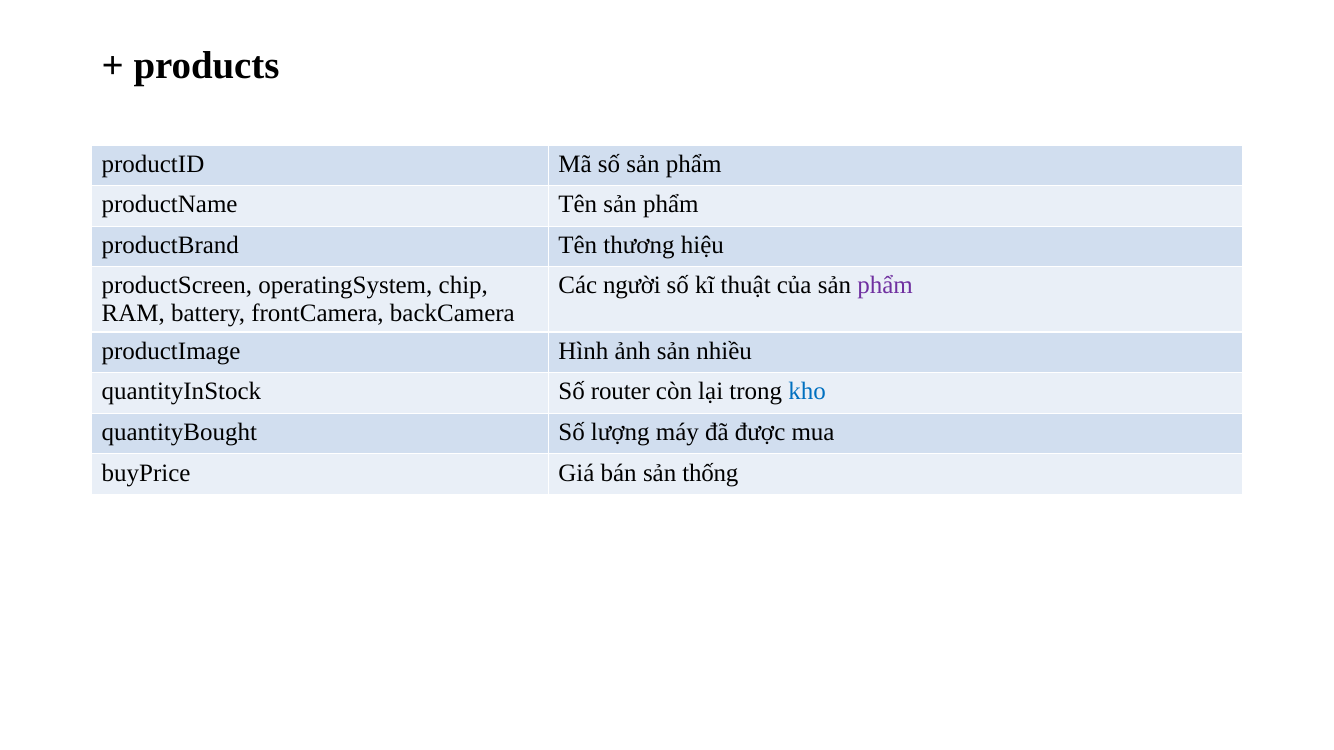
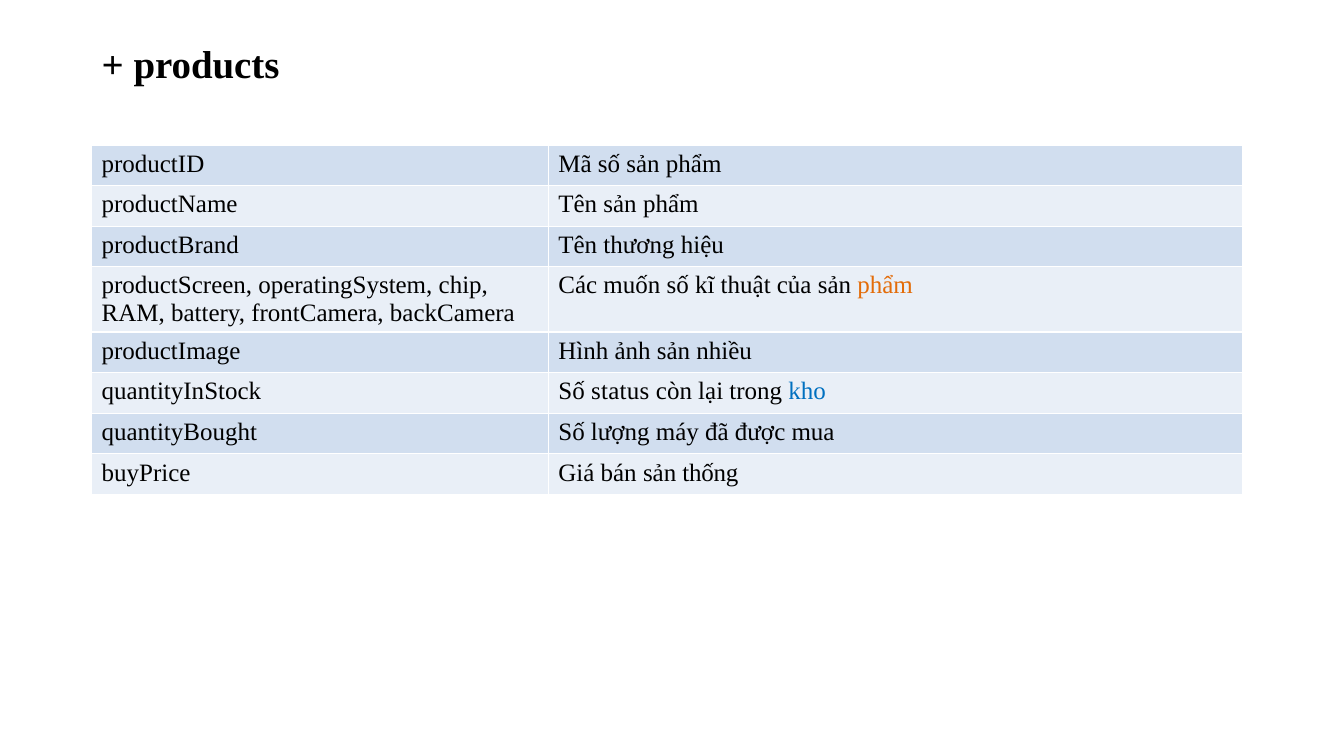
người: người -> muốn
phẩm at (885, 286) colour: purple -> orange
router: router -> status
